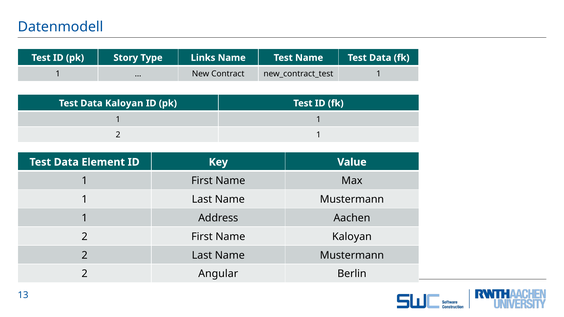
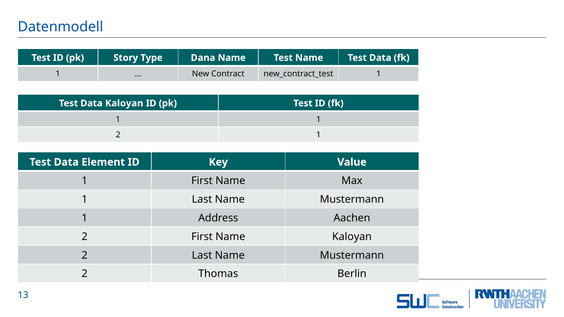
Links: Links -> Dana
Angular: Angular -> Thomas
